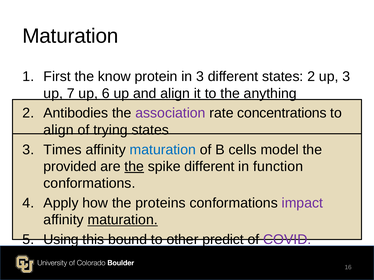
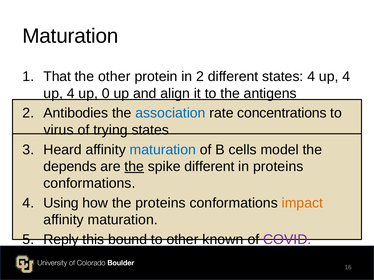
First: First -> That
the know: know -> other
in 3: 3 -> 2
states 2: 2 -> 4
3 at (346, 77): 3 -> 4
7 at (71, 94): 7 -> 4
6: 6 -> 0
anything: anything -> antigens
association colour: purple -> blue
align at (59, 130): align -> virus
Times: Times -> Heard
provided: provided -> depends
in function: function -> proteins
Apply: Apply -> Using
impact colour: purple -> orange
maturation at (123, 220) underline: present -> none
Using: Using -> Reply
predict: predict -> known
